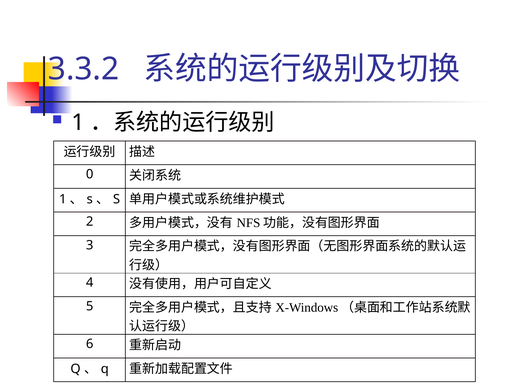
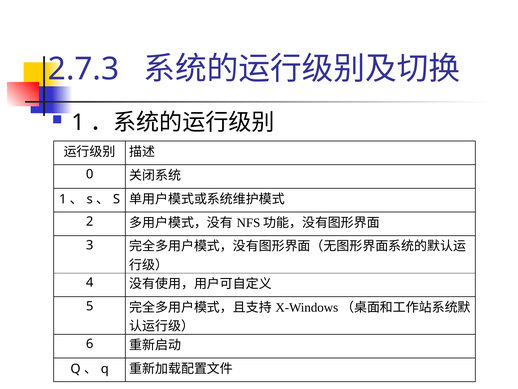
3.3.2: 3.3.2 -> 2.7.3
